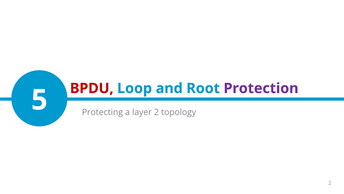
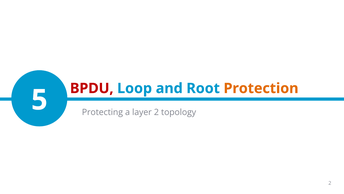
Protection colour: purple -> orange
